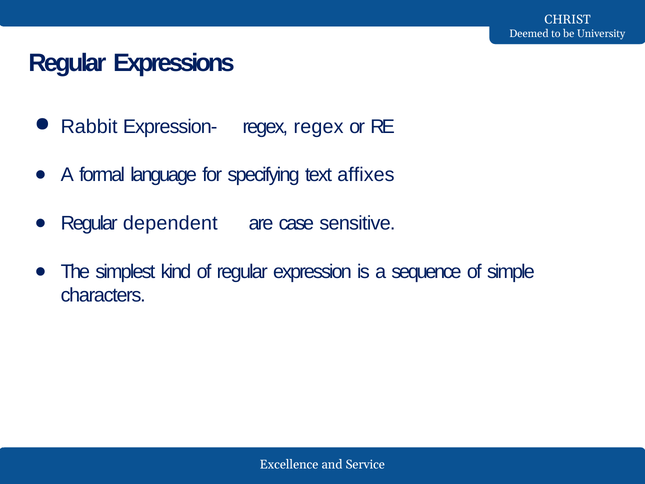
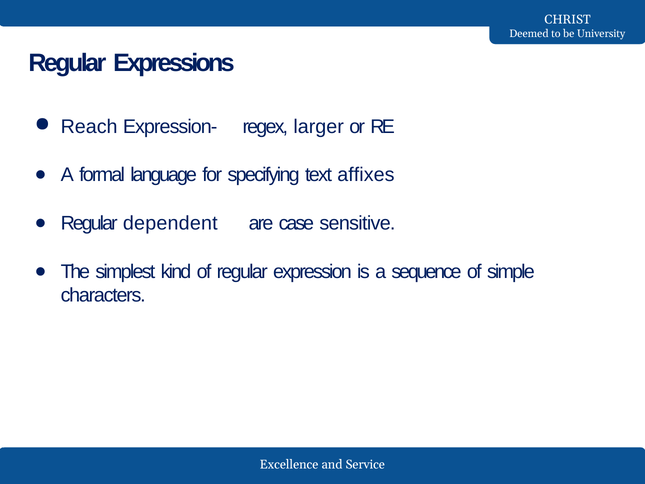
Rabbit: Rabbit -> Reach
regex regex: regex -> larger
